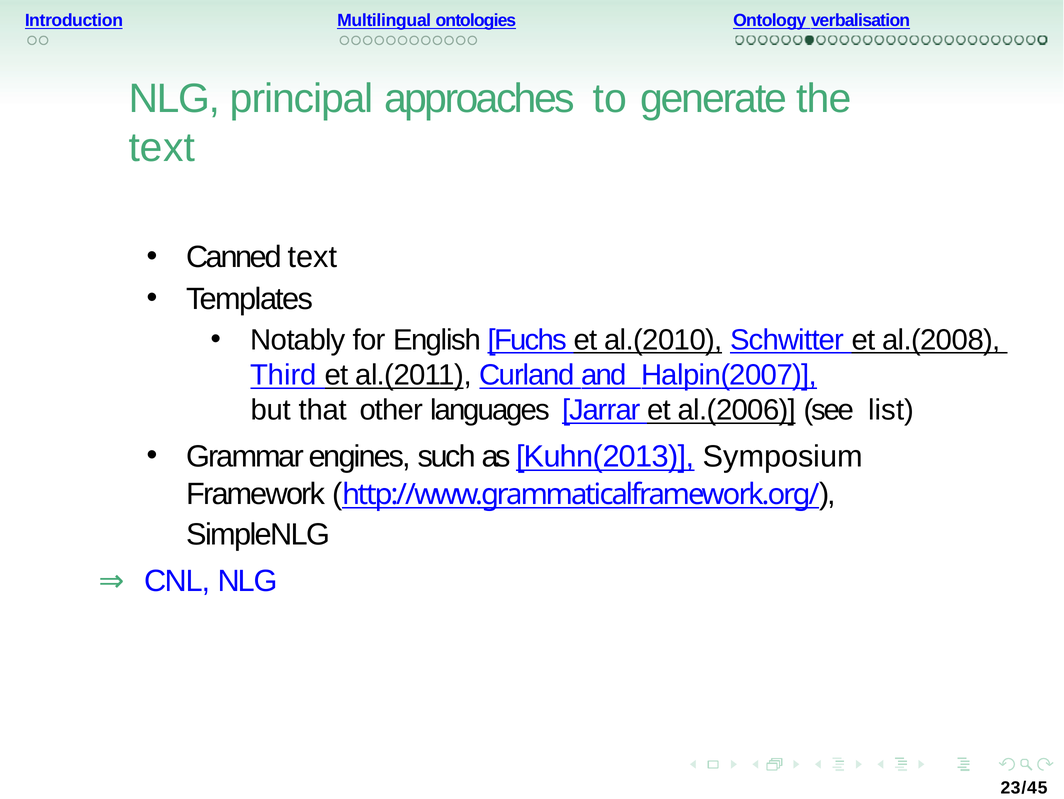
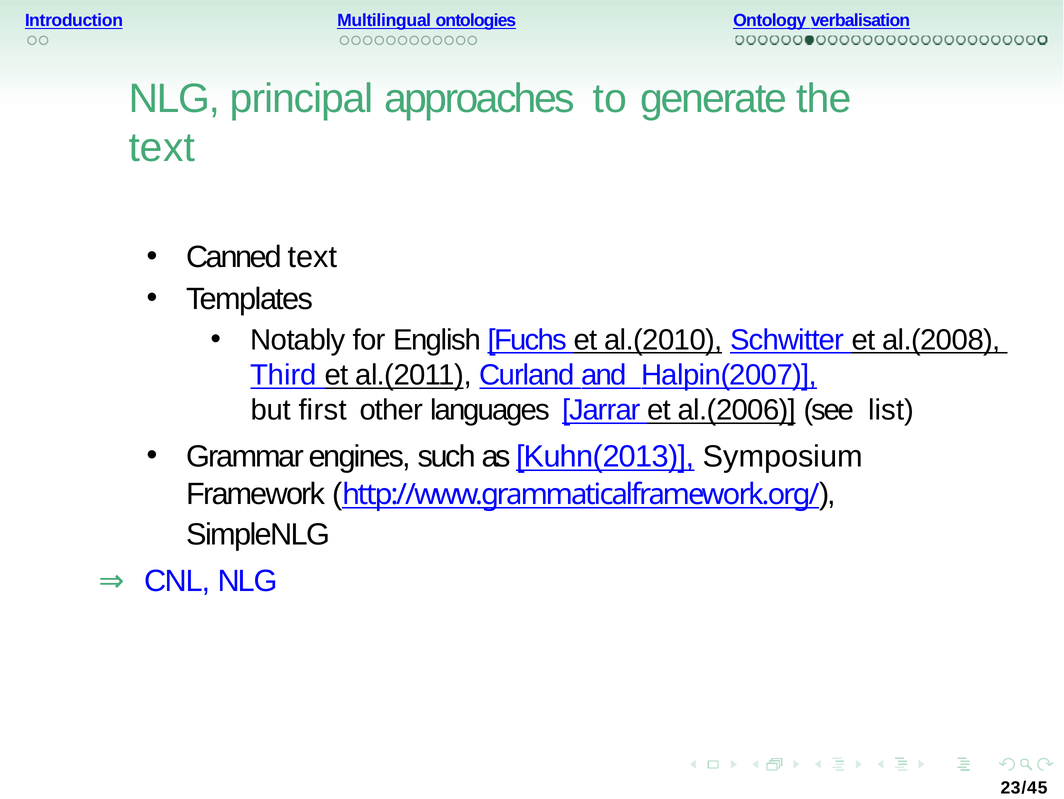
that: that -> first
